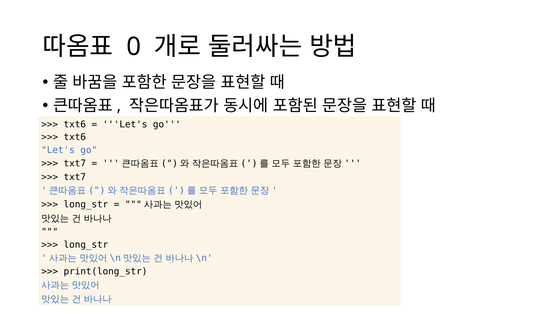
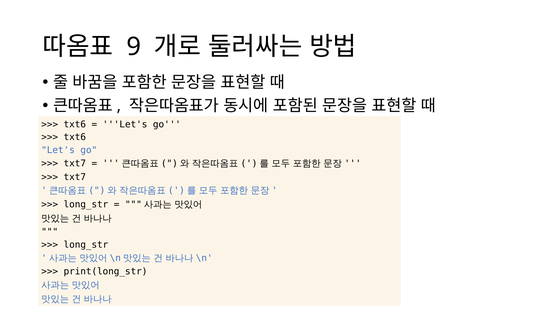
0: 0 -> 9
